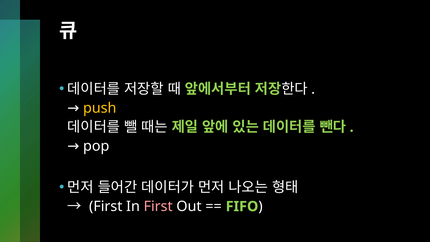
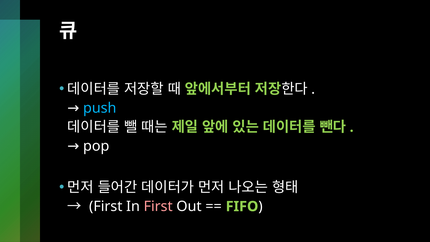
push colour: yellow -> light blue
